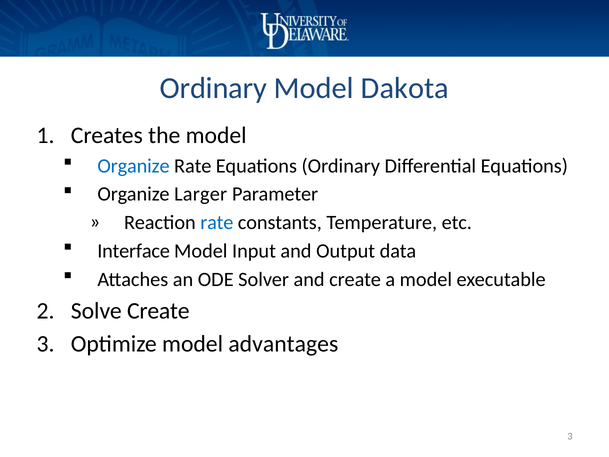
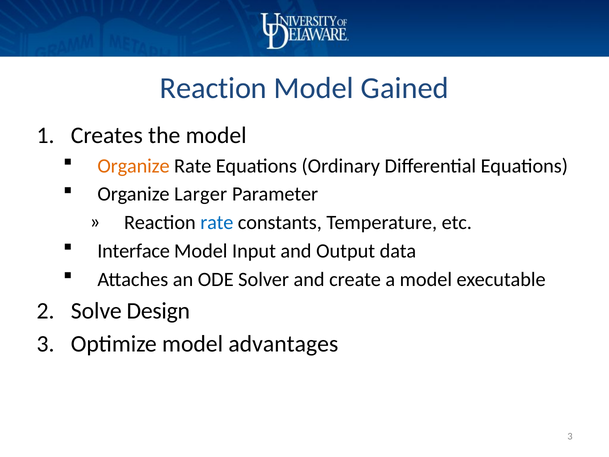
Ordinary at (213, 88): Ordinary -> Reaction
Dakota: Dakota -> Gained
Organize at (134, 166) colour: blue -> orange
Solve Create: Create -> Design
